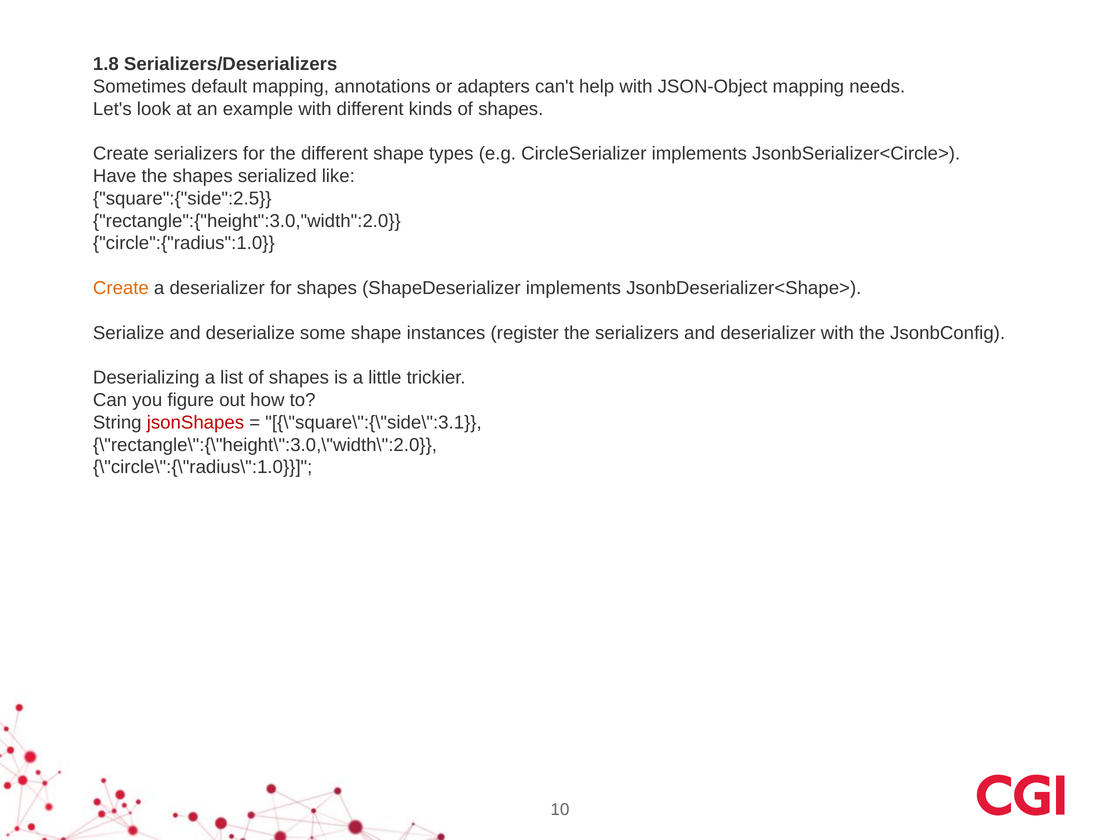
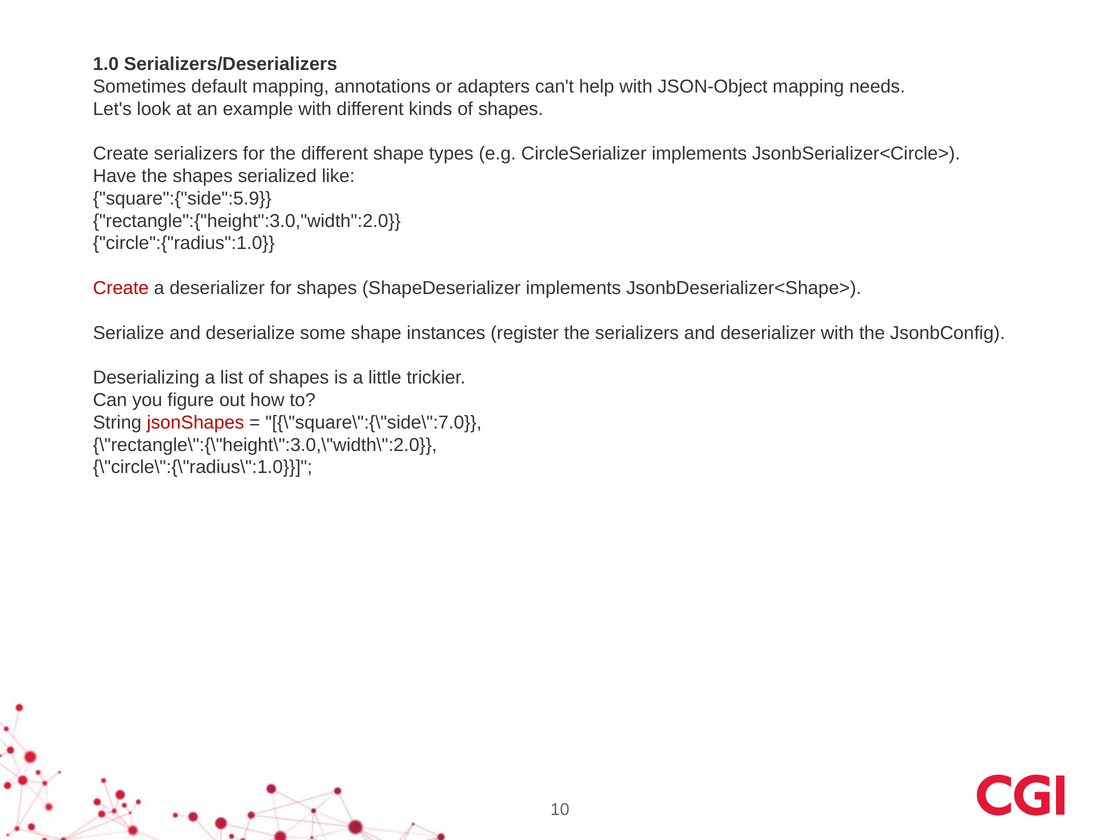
1.8: 1.8 -> 1.0
square":{"side":2.5: square":{"side":2.5 -> square":{"side":5.9
Create at (121, 288) colour: orange -> red
\"square\":{\"side\":3.1: \"square\":{\"side\":3.1 -> \"square\":{\"side\":7.0
